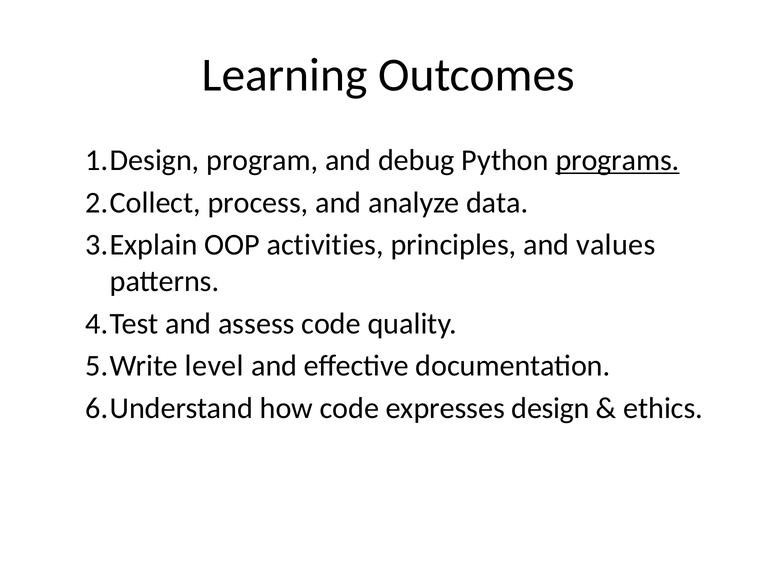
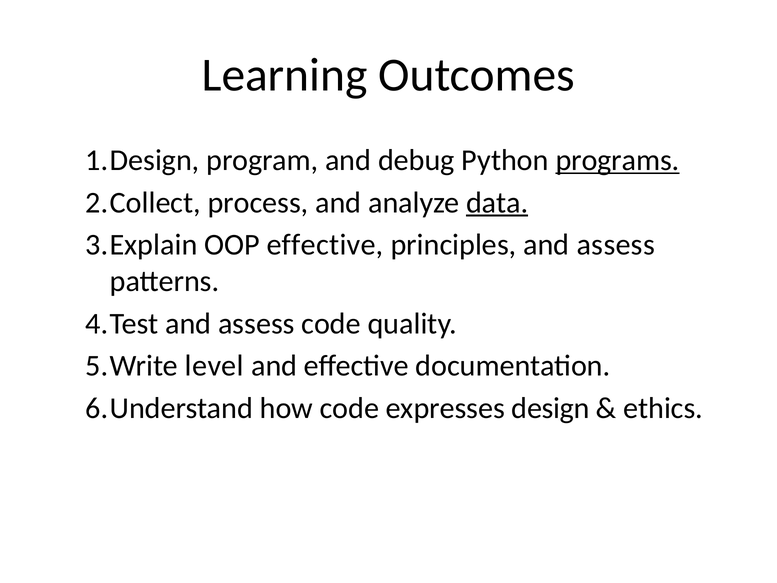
data underline: none -> present
OOP activities: activities -> effective
principles and values: values -> assess
